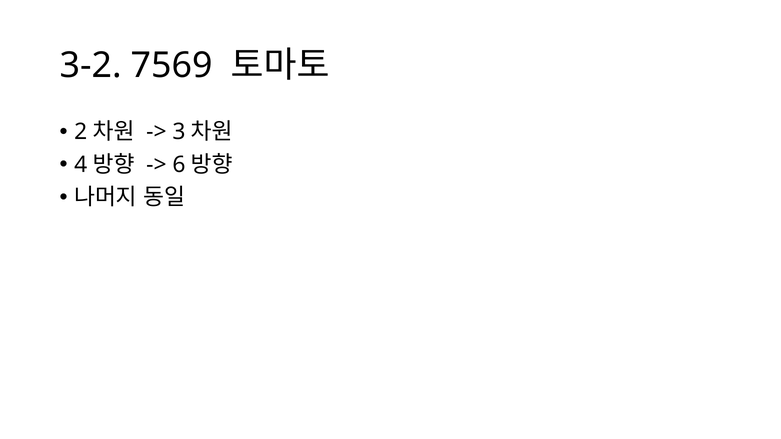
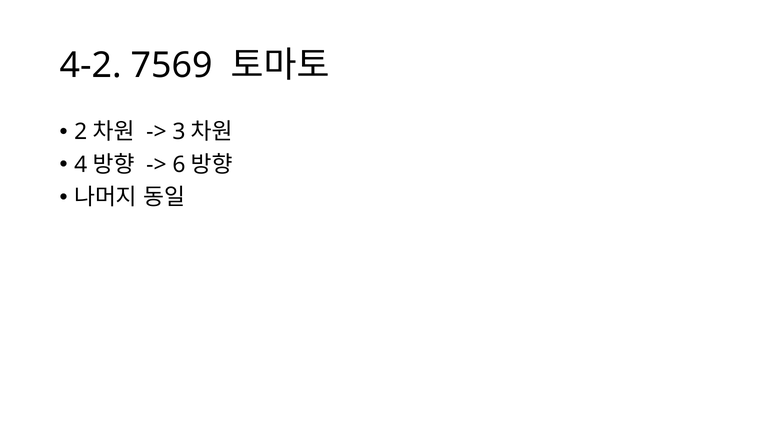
3-2: 3-2 -> 4-2
